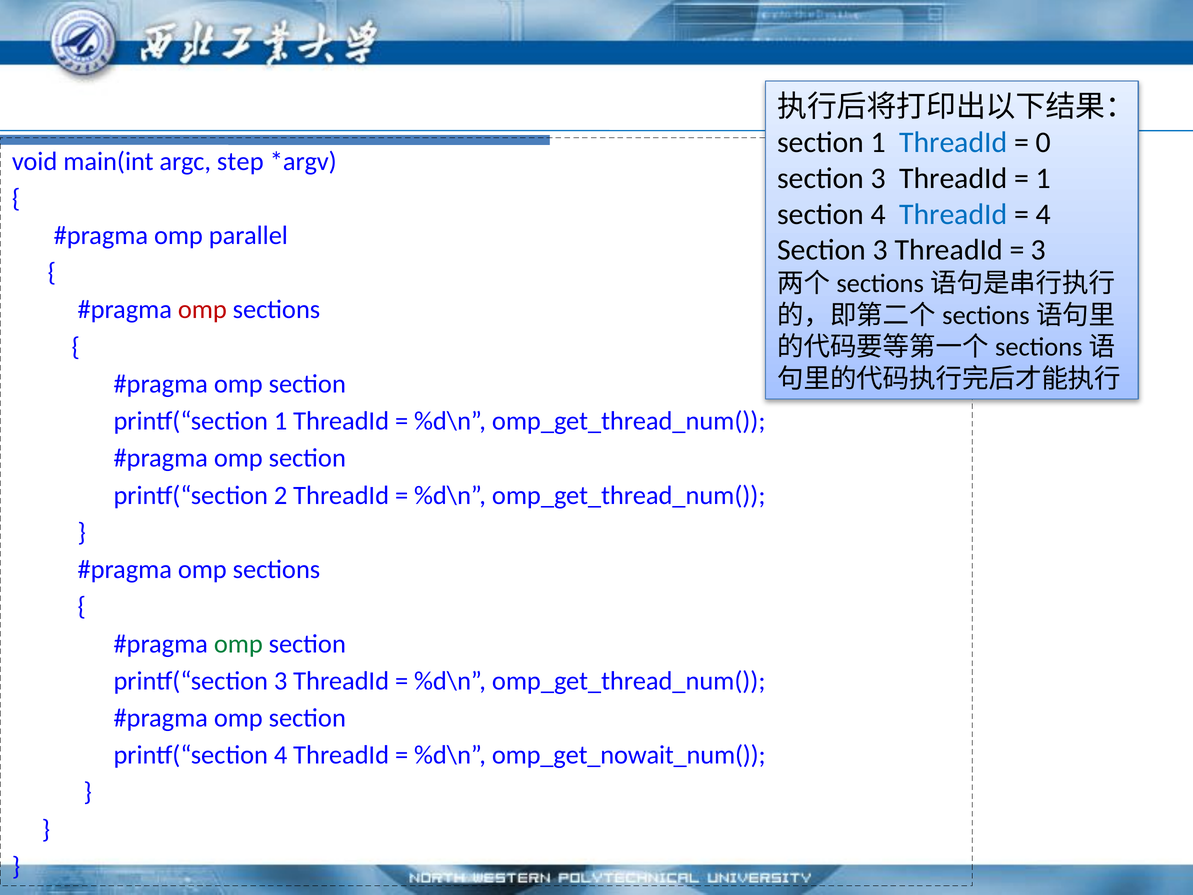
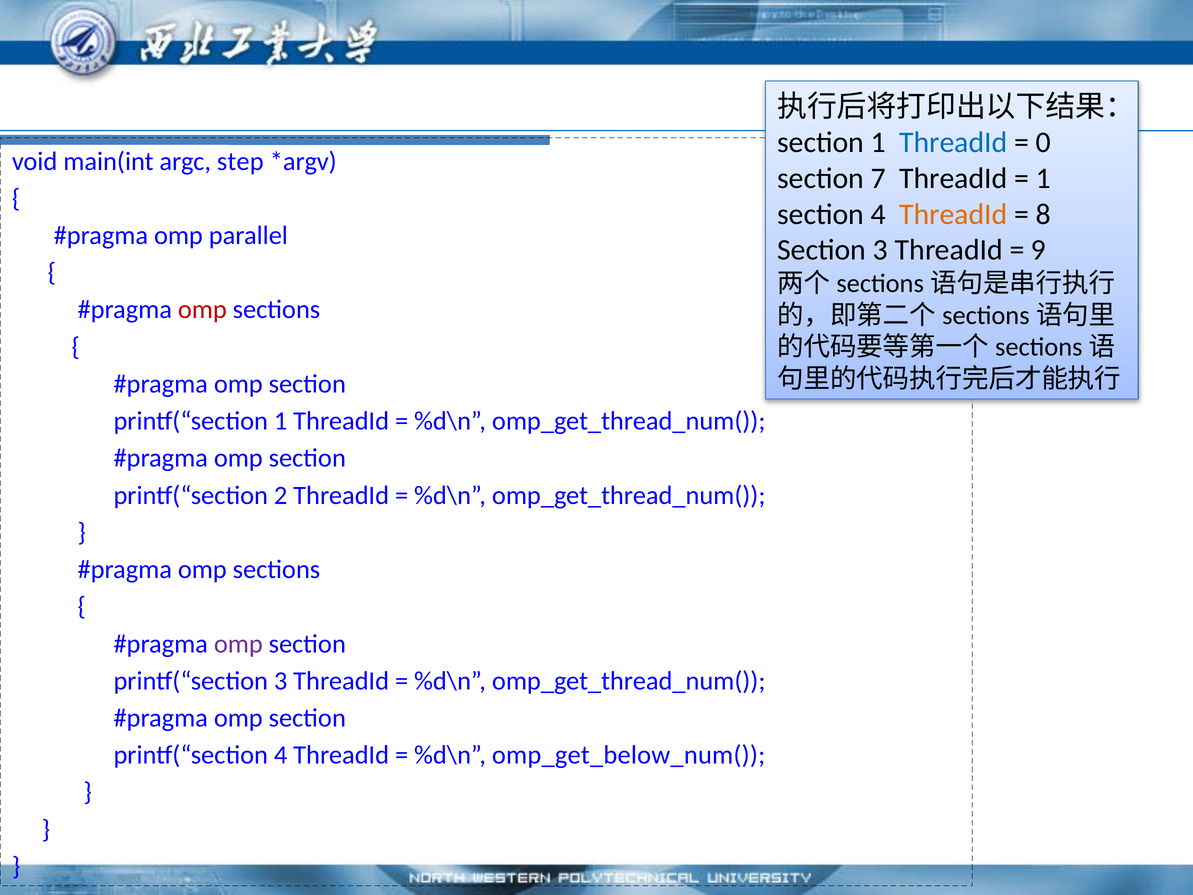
3 at (878, 178): 3 -> 7
ThreadId at (953, 214) colour: blue -> orange
4 at (1043, 214): 4 -> 8
3 at (1039, 250): 3 -> 9
omp at (238, 644) colour: green -> purple
omp_get_nowait_num(: omp_get_nowait_num( -> omp_get_below_num(
